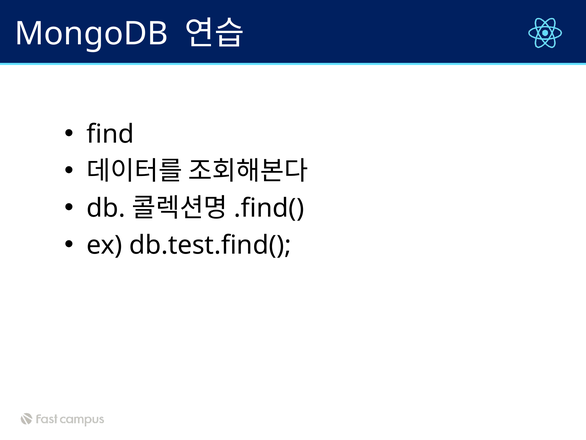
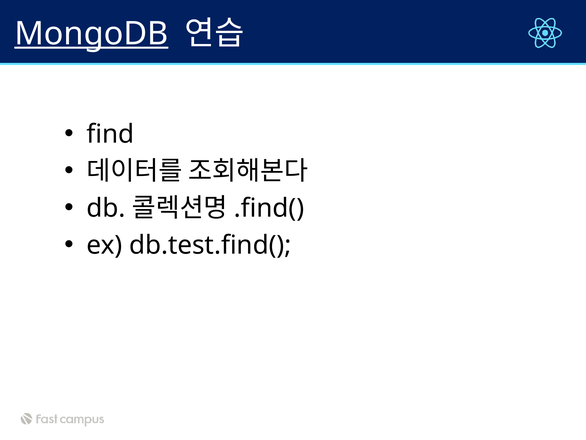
MongoDB underline: none -> present
